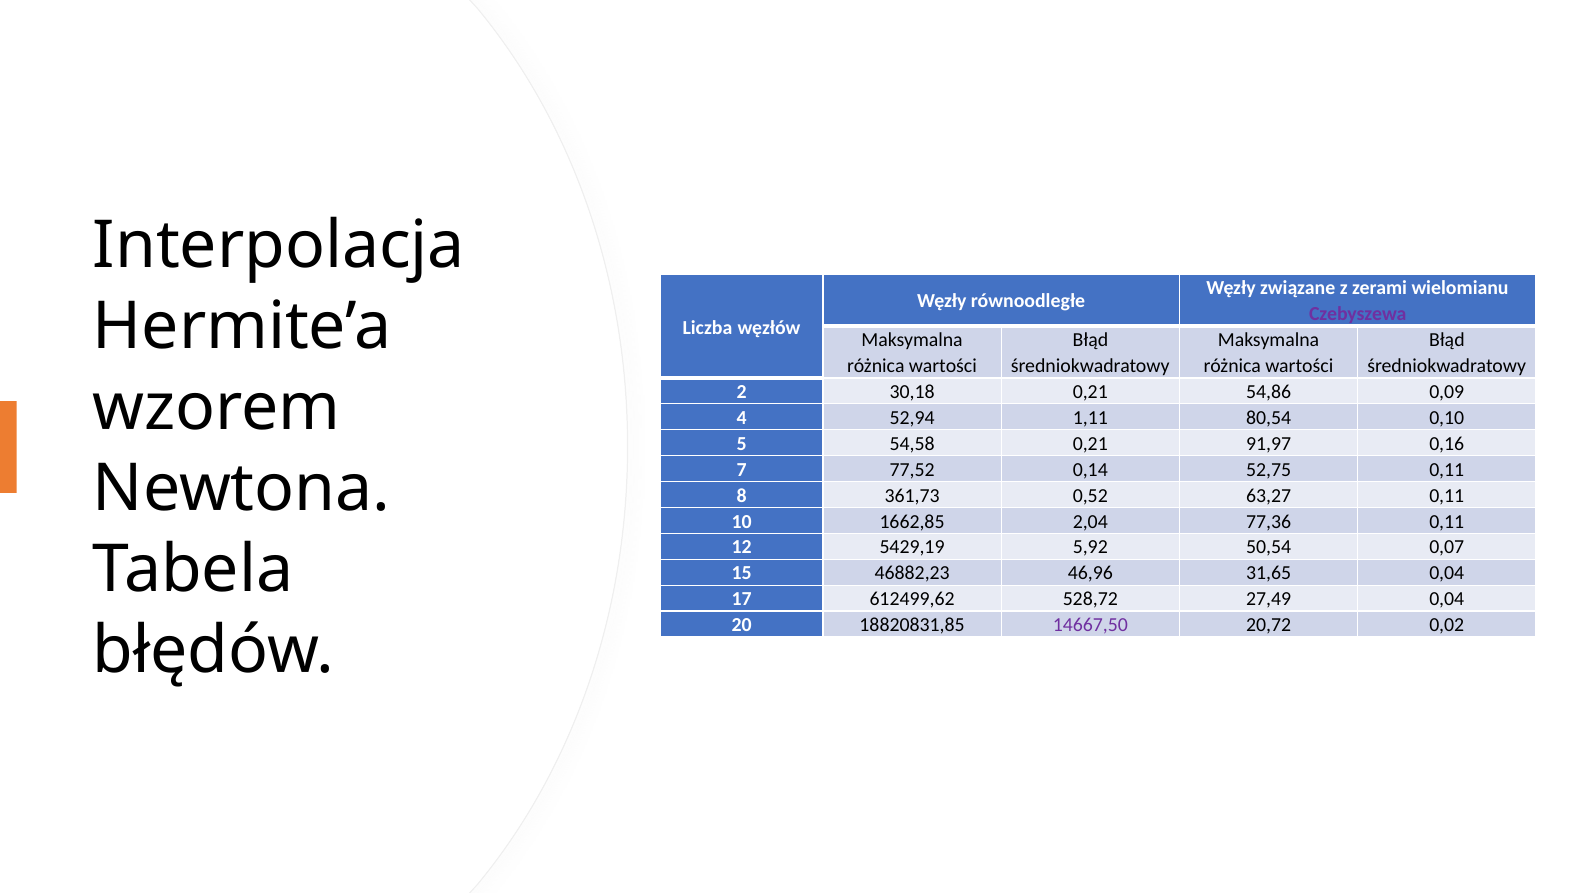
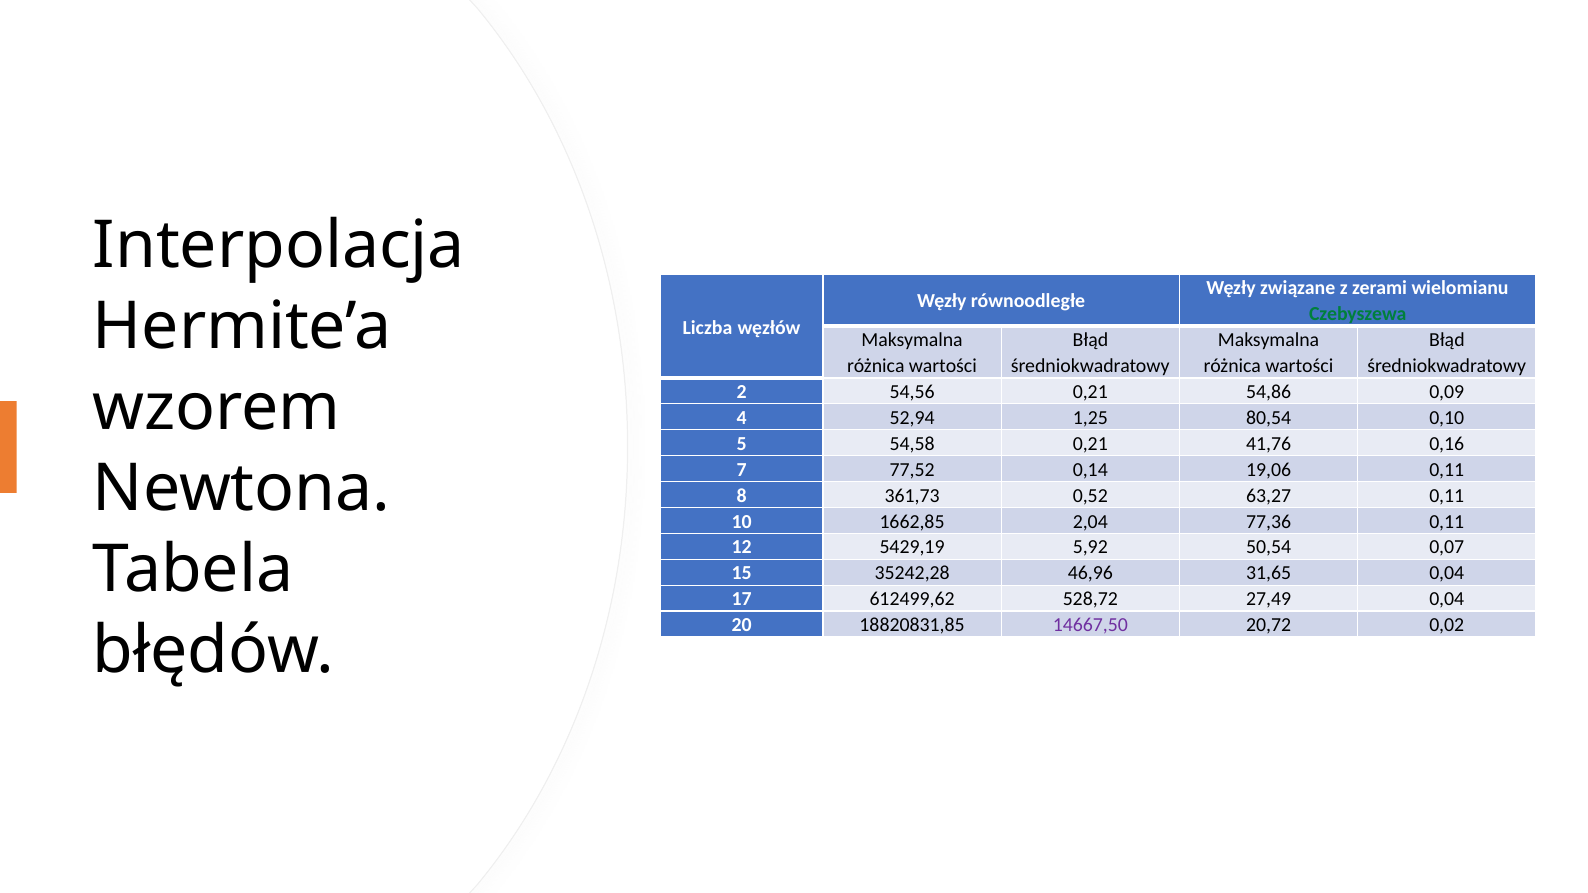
Czebyszewa colour: purple -> green
30,18: 30,18 -> 54,56
1,11: 1,11 -> 1,25
91,97: 91,97 -> 41,76
52,75: 52,75 -> 19,06
46882,23: 46882,23 -> 35242,28
